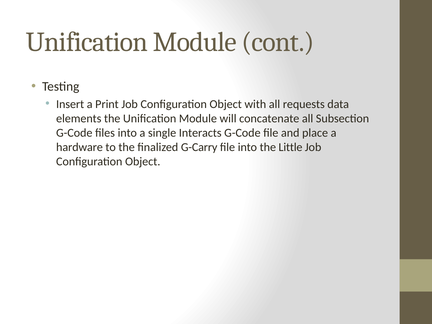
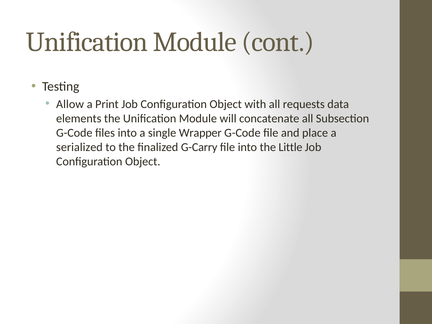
Insert: Insert -> Allow
Interacts: Interacts -> Wrapper
hardware: hardware -> serialized
